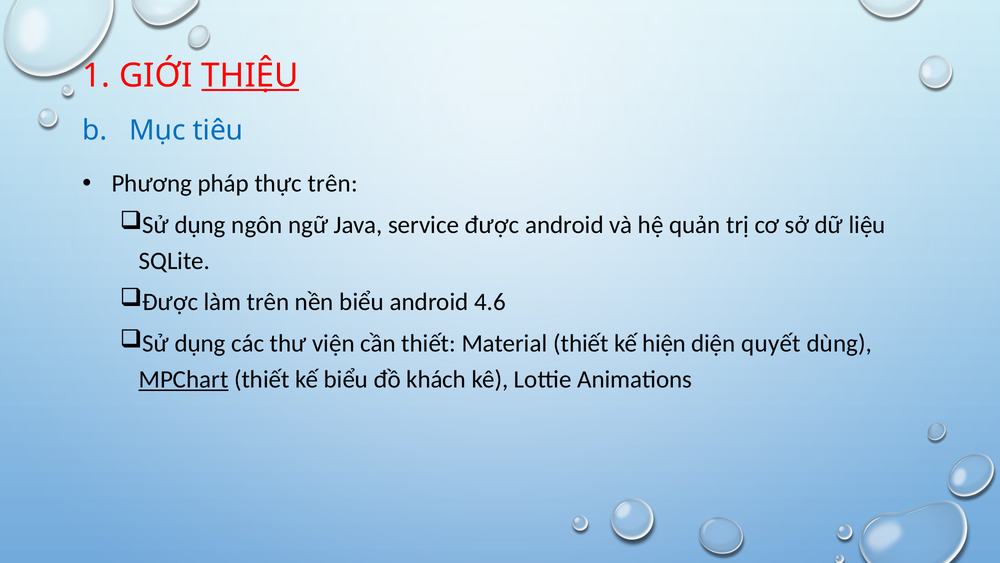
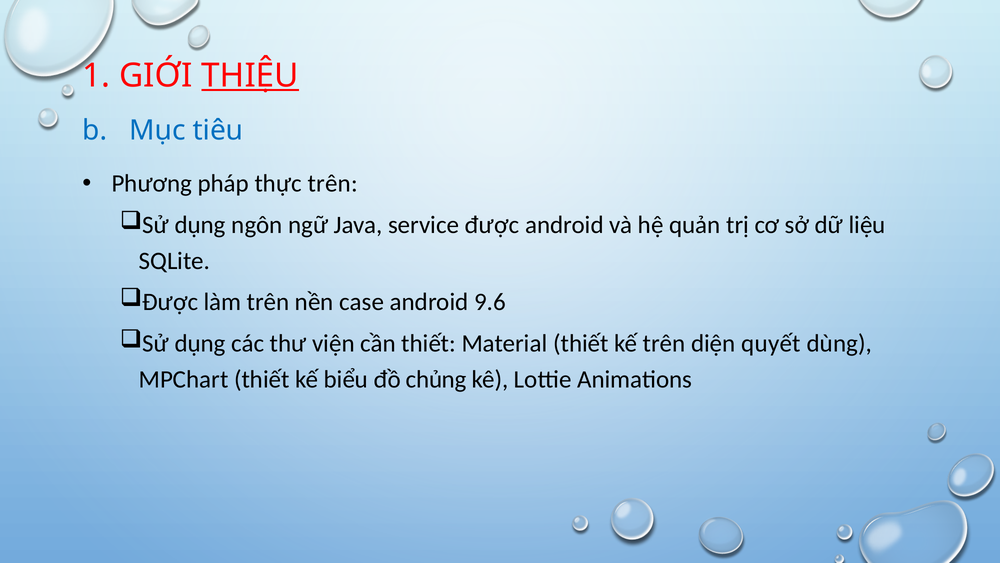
nền biểu: biểu -> case
4.6: 4.6 -> 9.6
kế hiện: hiện -> trên
MPChart underline: present -> none
khách: khách -> chủng
